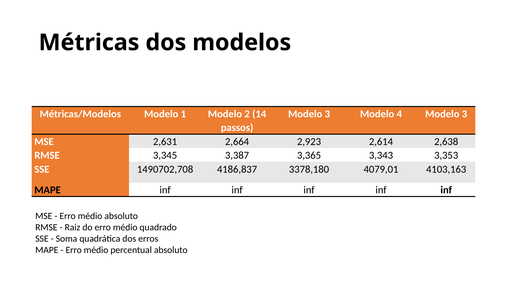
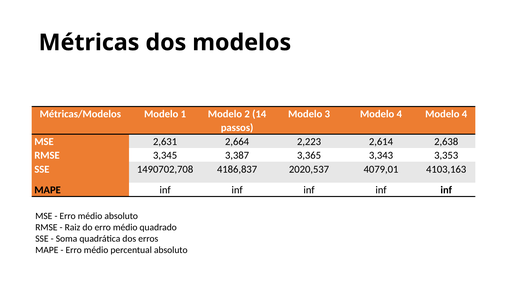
4 Modelo 3: 3 -> 4
2,923: 2,923 -> 2,223
3378,180: 3378,180 -> 2020,537
